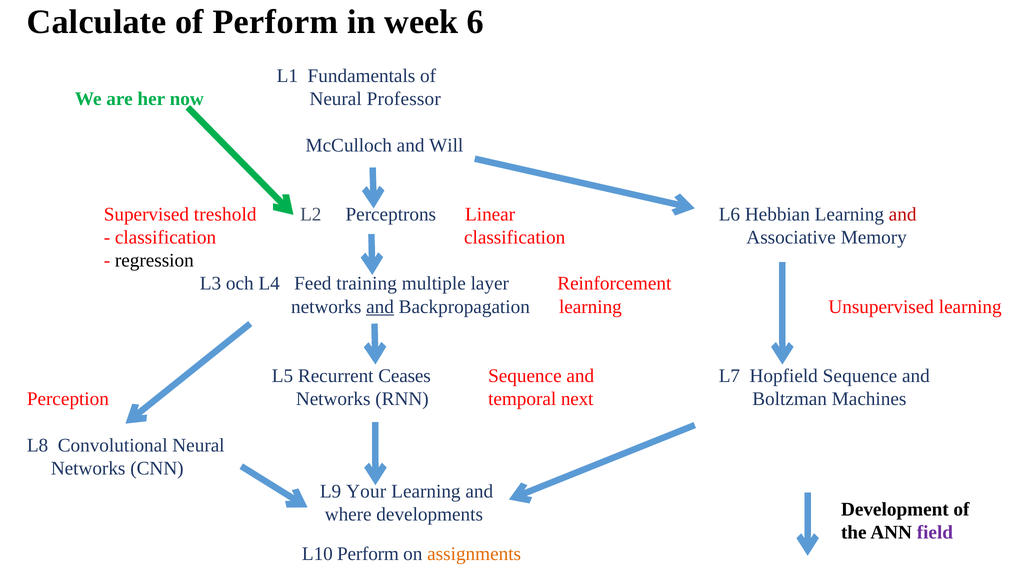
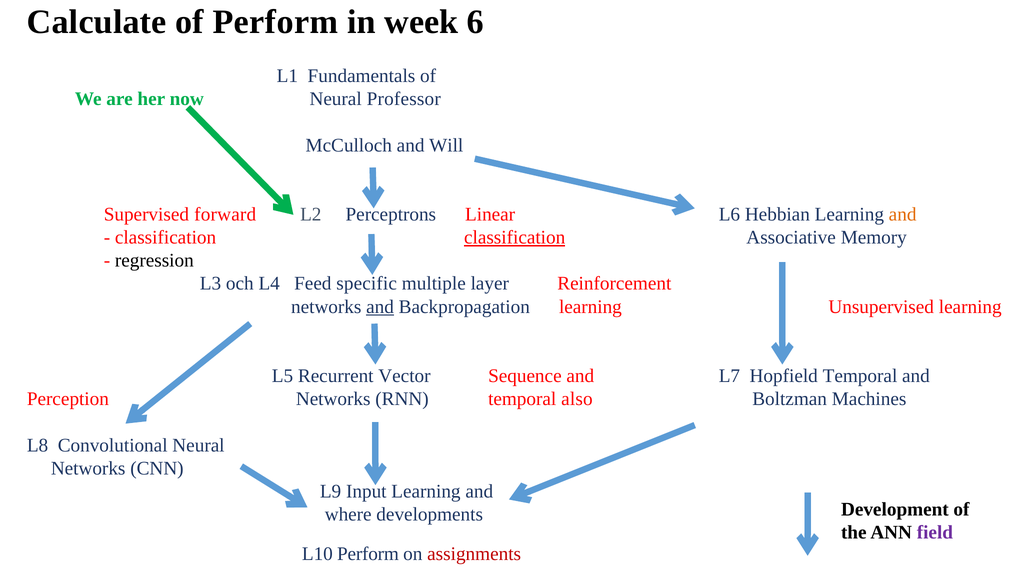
treshold: treshold -> forward
and at (903, 214) colour: red -> orange
classification at (515, 237) underline: none -> present
training: training -> specific
Ceases: Ceases -> Vector
Hopfield Sequence: Sequence -> Temporal
next: next -> also
Your: Your -> Input
assignments colour: orange -> red
